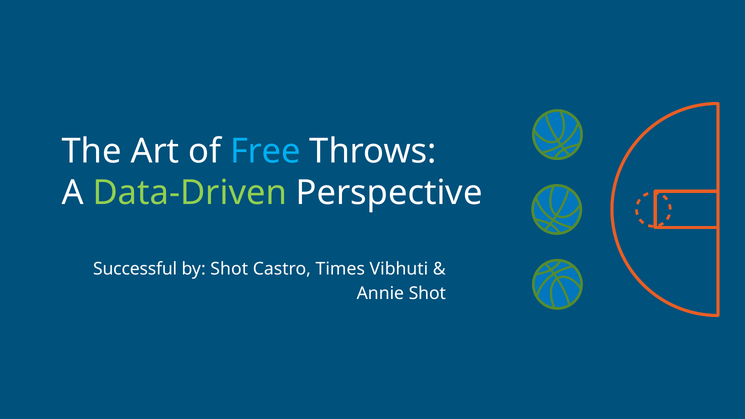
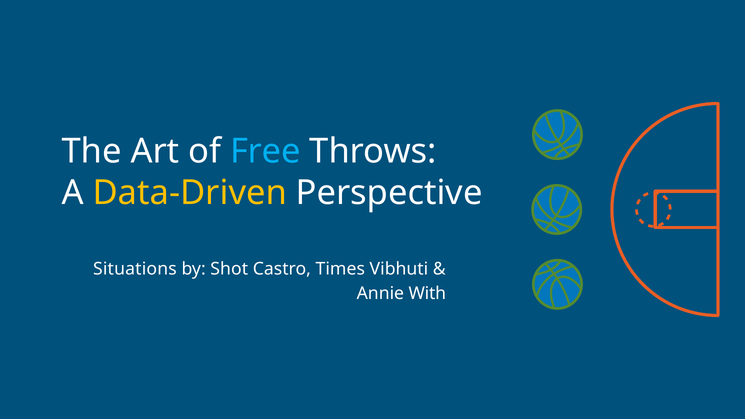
Data-Driven colour: light green -> yellow
Successful: Successful -> Situations
Annie Shot: Shot -> With
